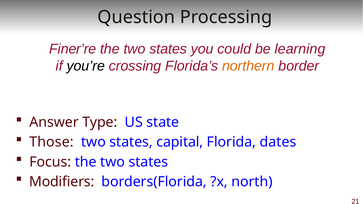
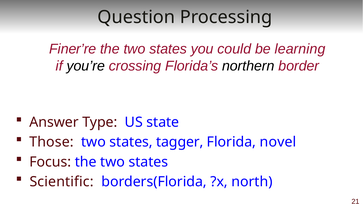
northern colour: orange -> black
capital: capital -> tagger
dates: dates -> novel
Modifiers: Modifiers -> Scientific
